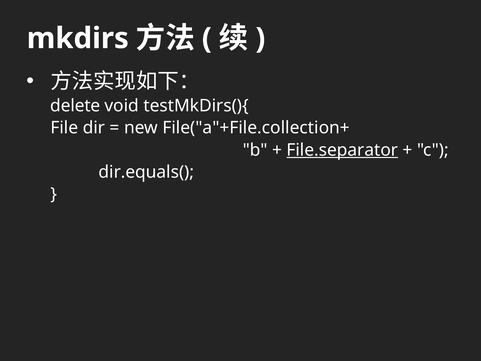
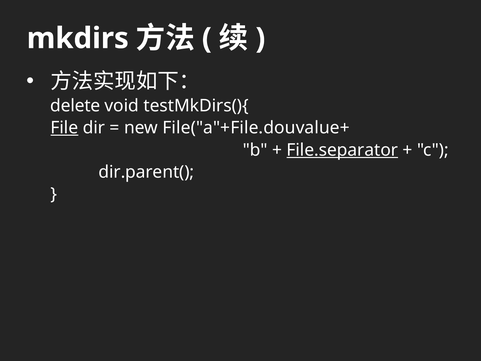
File underline: none -> present
File("a"+File.collection+: File("a"+File.collection+ -> File("a"+File.douvalue+
dir.equals(: dir.equals( -> dir.parent(
